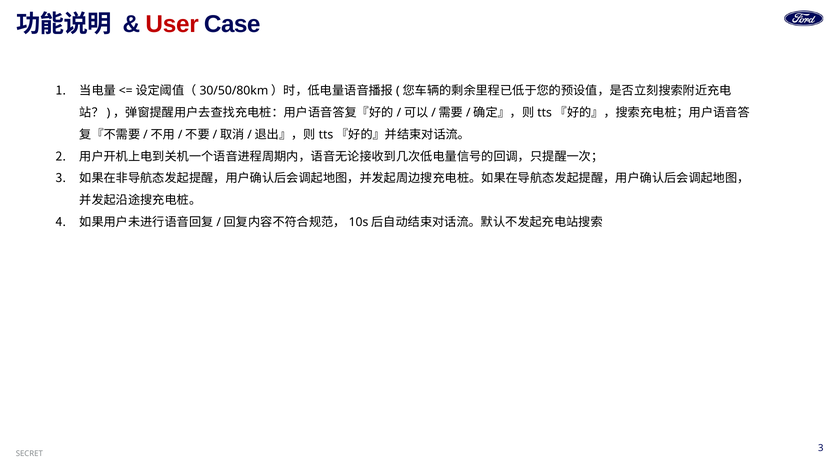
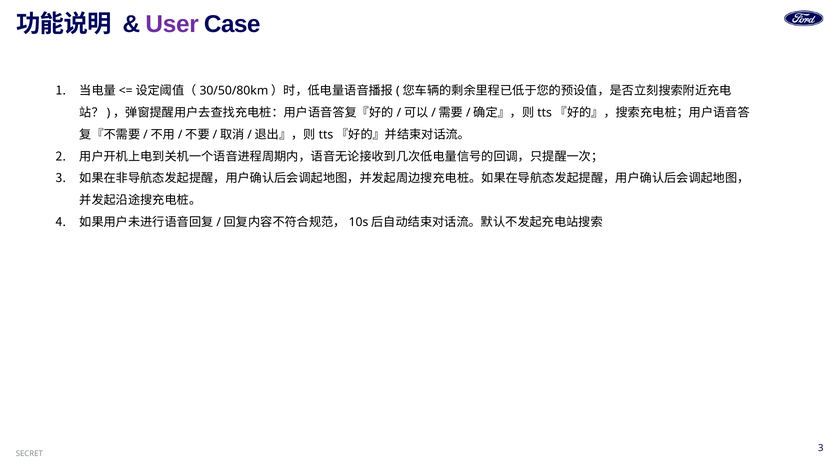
User colour: red -> purple
